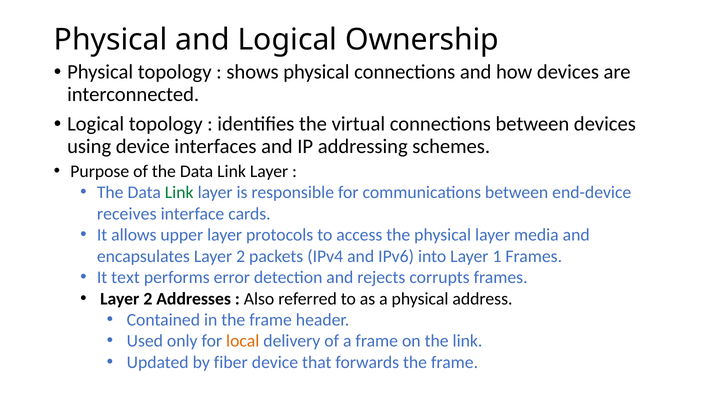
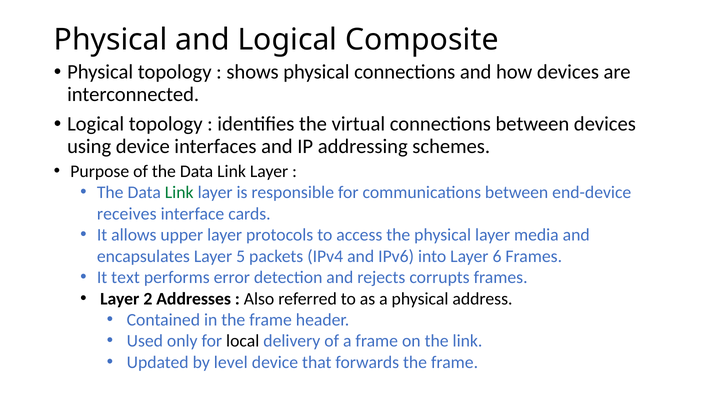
Ownership: Ownership -> Composite
encapsulates Layer 2: 2 -> 5
1: 1 -> 6
local colour: orange -> black
fiber: fiber -> level
